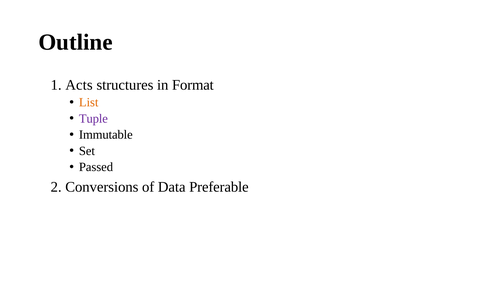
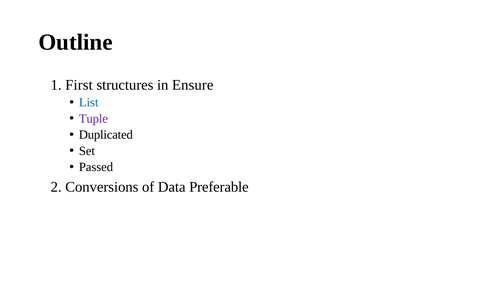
Acts: Acts -> First
Format: Format -> Ensure
List colour: orange -> blue
Immutable: Immutable -> Duplicated
